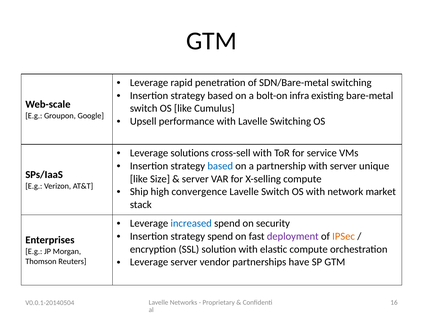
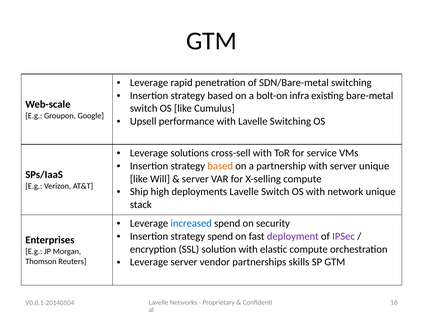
based at (220, 166) colour: blue -> orange
Size: Size -> Will
convergence: convergence -> deployments
network market: market -> unique
IPSec colour: orange -> purple
have: have -> skills
